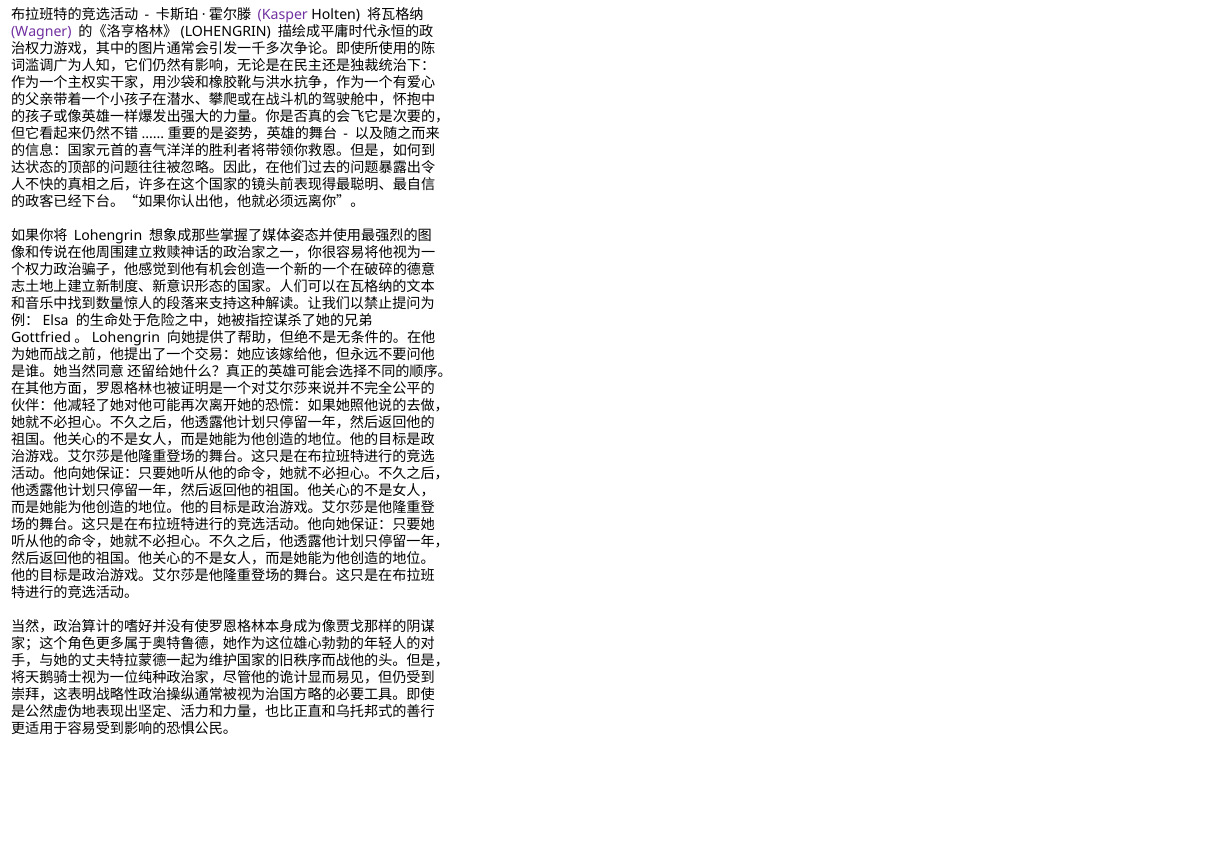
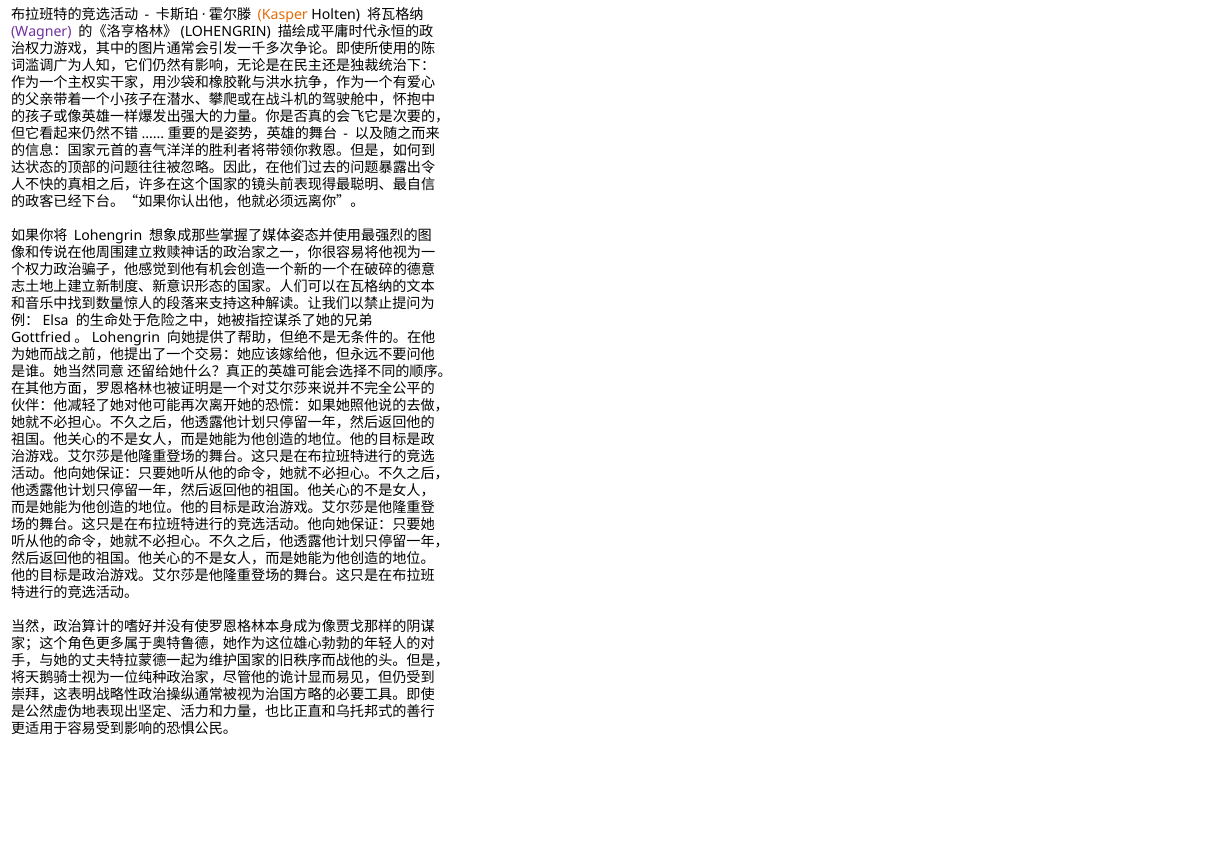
Kasper colour: purple -> orange
